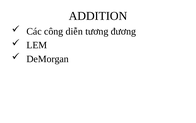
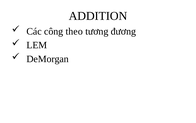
diễn: diễn -> theo
